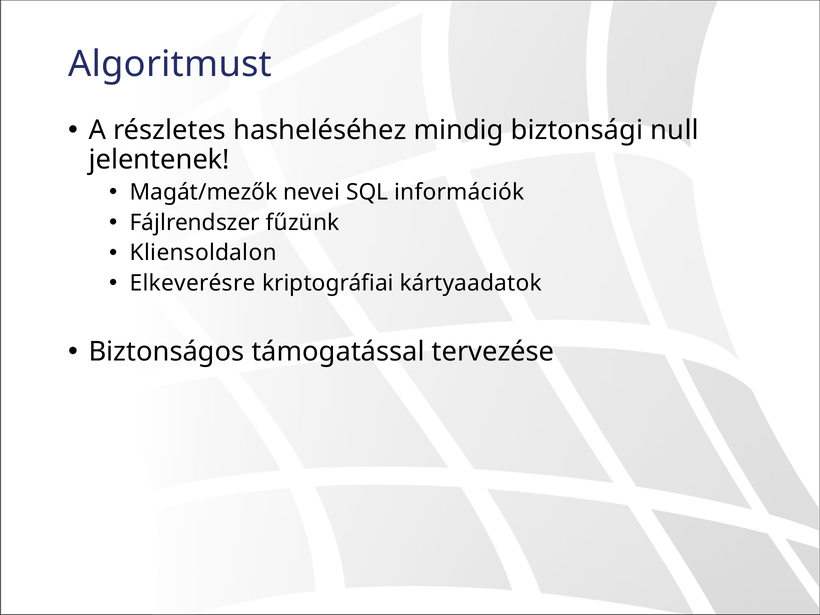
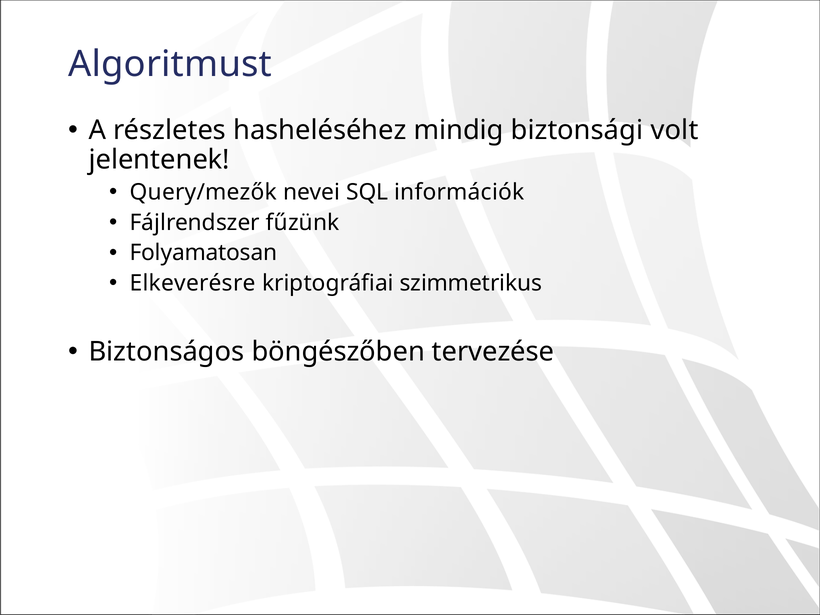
null: null -> volt
Magát/mezők: Magát/mezők -> Query/mezők
Kliensoldalon: Kliensoldalon -> Folyamatosan
kártyaadatok: kártyaadatok -> szimmetrikus
támogatással: támogatással -> böngészőben
